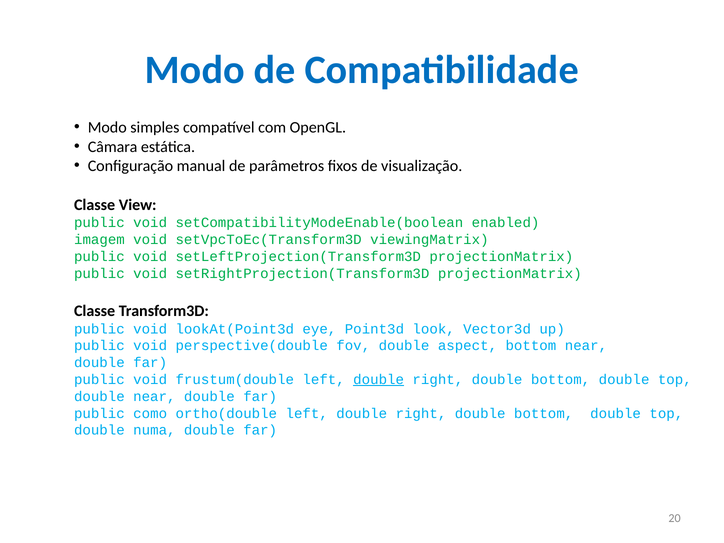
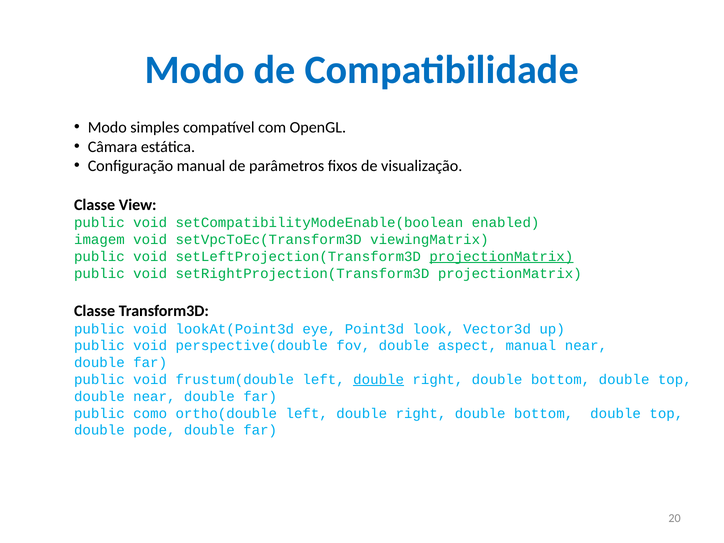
projectionMatrix at (501, 256) underline: none -> present
aspect bottom: bottom -> manual
numa: numa -> pode
